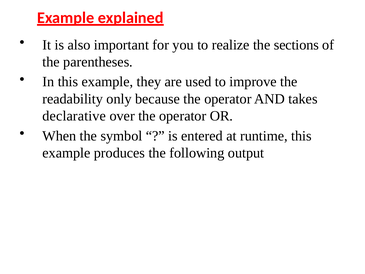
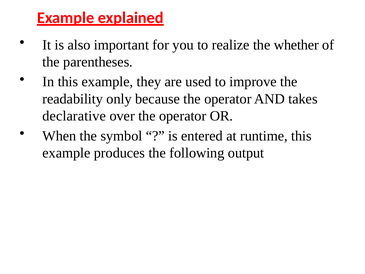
sections: sections -> whether
